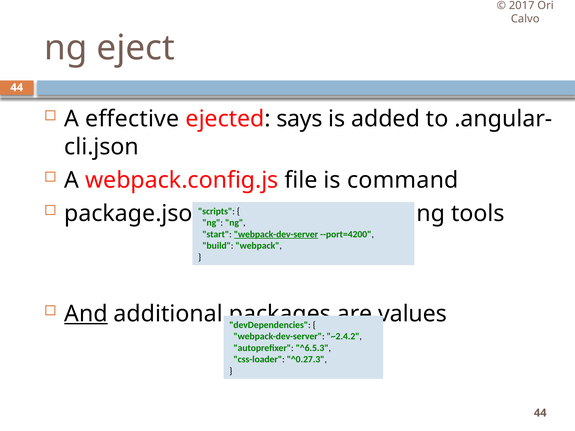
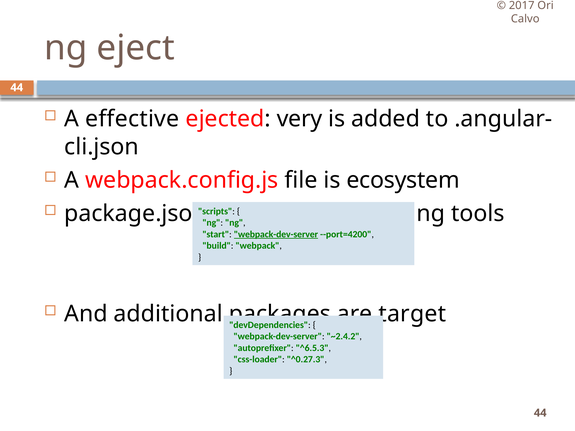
says: says -> very
command: command -> ecosystem
And underline: present -> none
values: values -> target
